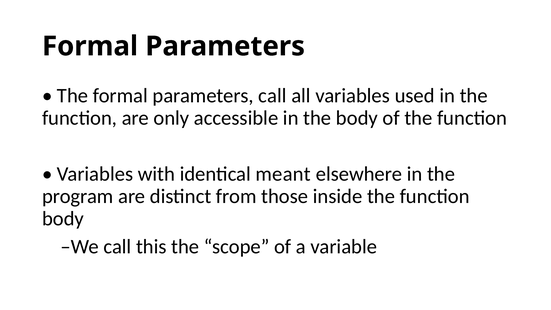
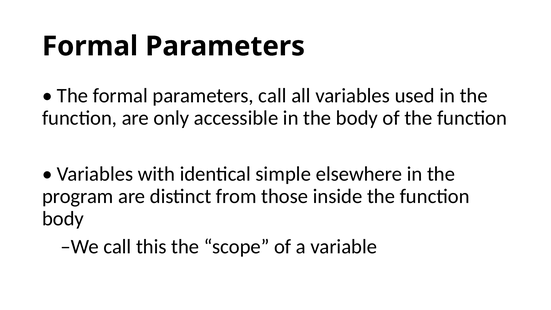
meant: meant -> simple
